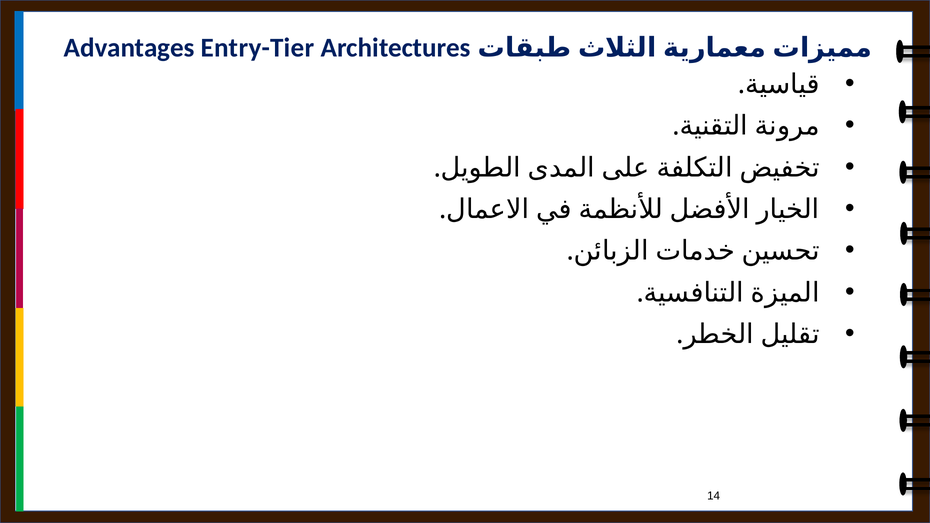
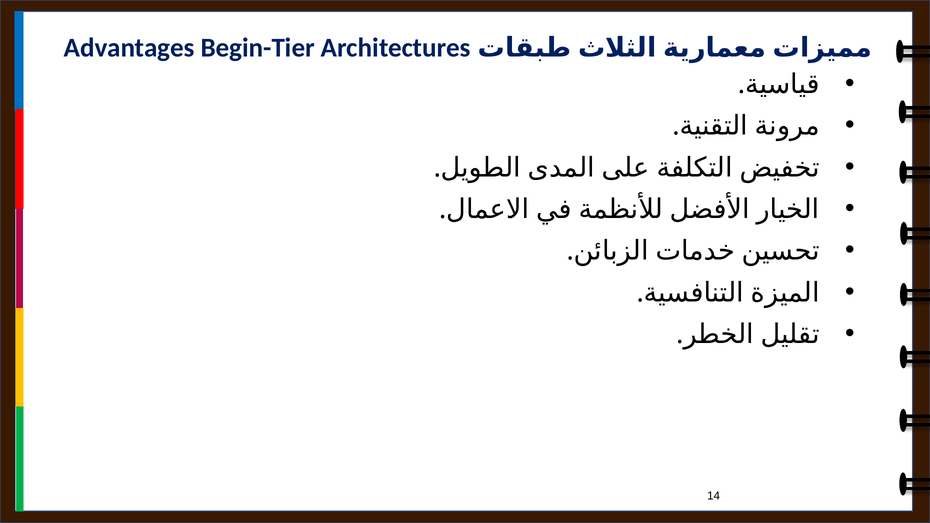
Entry-Tier: Entry-Tier -> Begin-Tier
